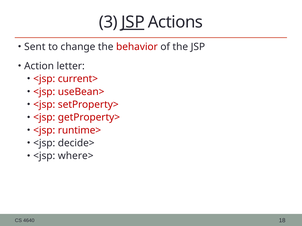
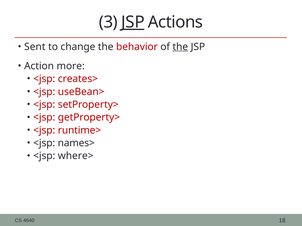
the at (180, 47) underline: none -> present
letter: letter -> more
current>: current> -> creates>
decide>: decide> -> names>
